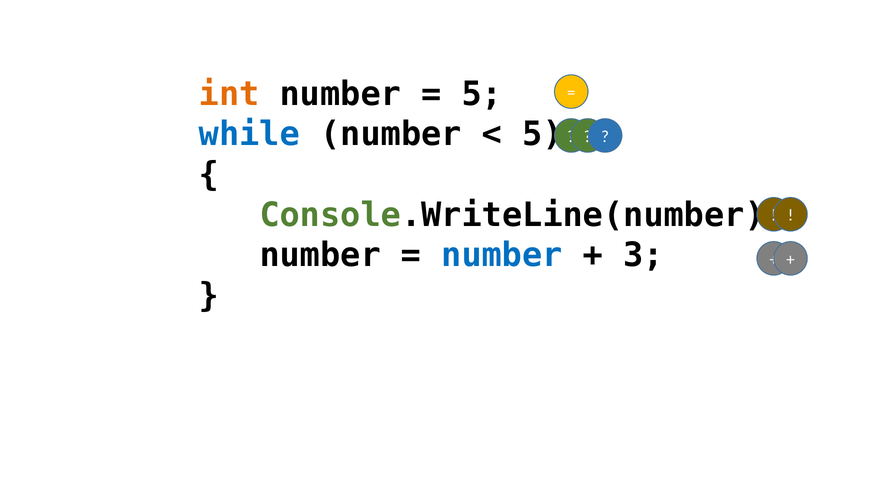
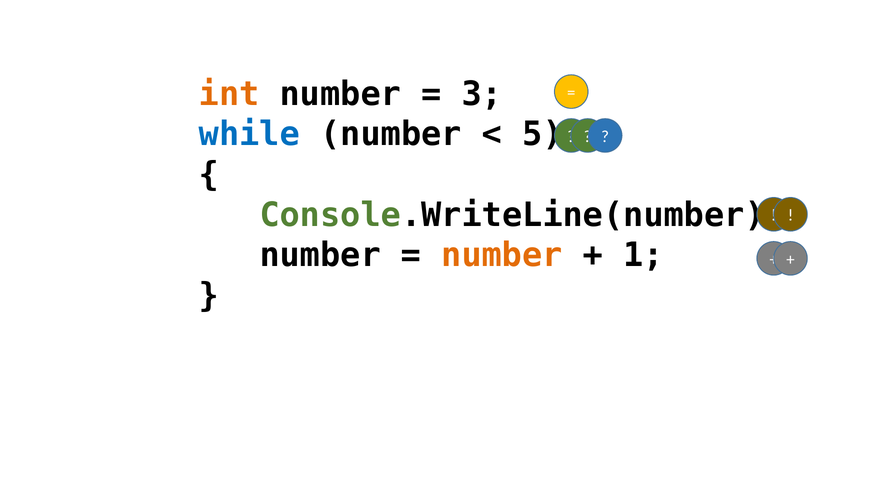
5 at (482, 94): 5 -> 3
number at (502, 255) colour: blue -> orange
3: 3 -> 1
